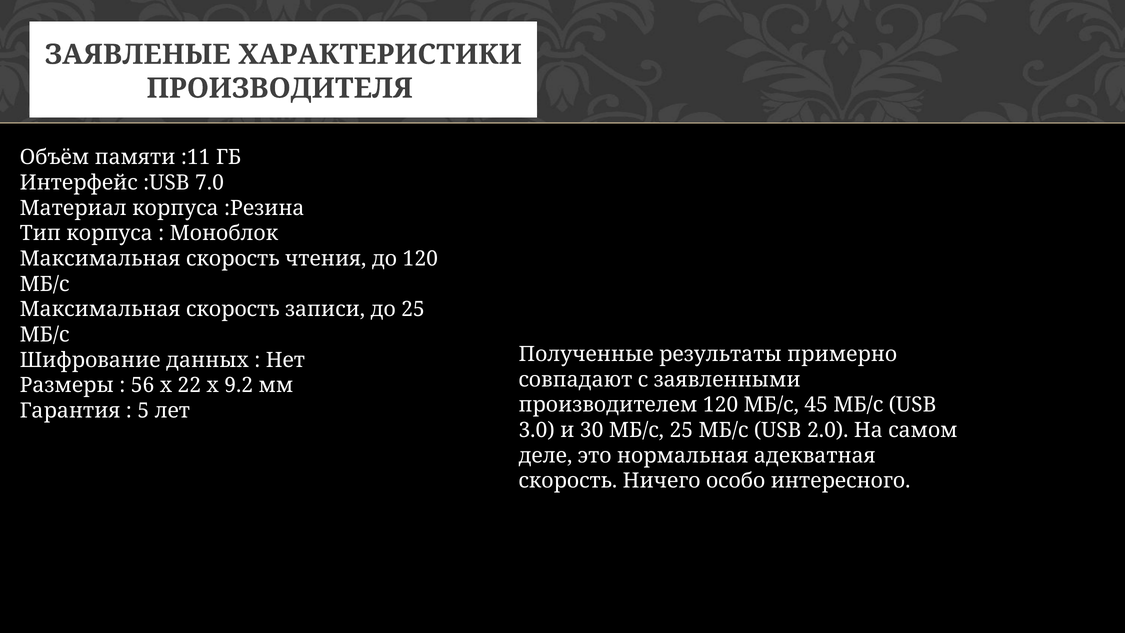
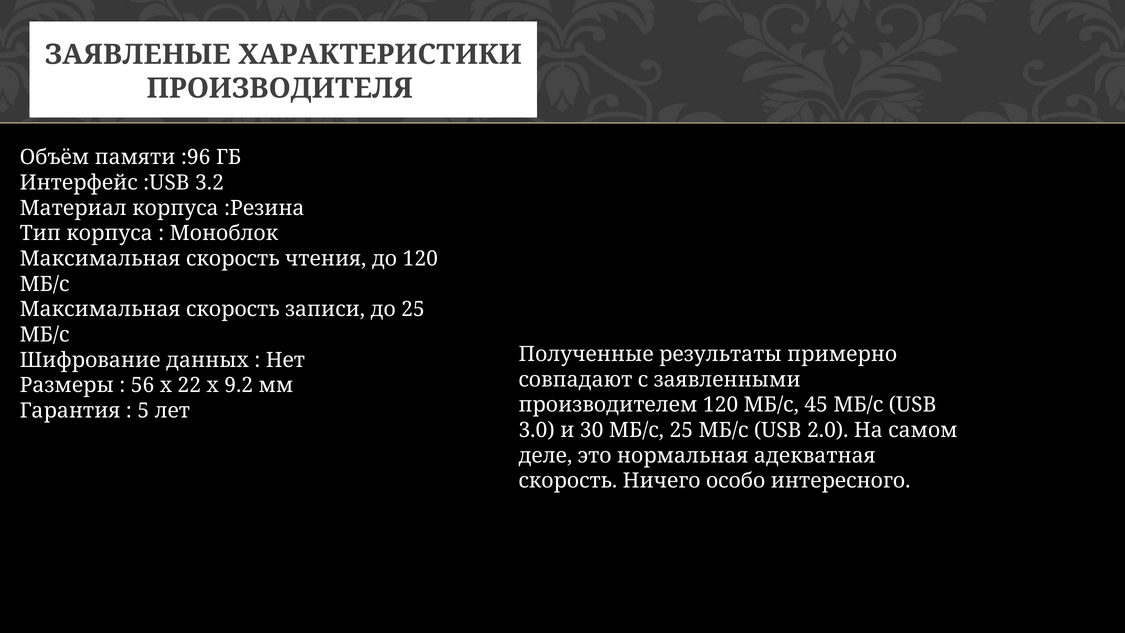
:11: :11 -> :96
7.0: 7.0 -> 3.2
